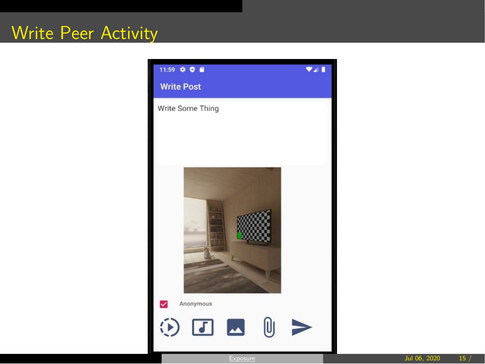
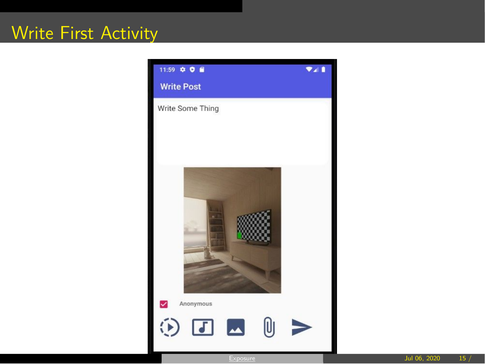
Peer: Peer -> First
